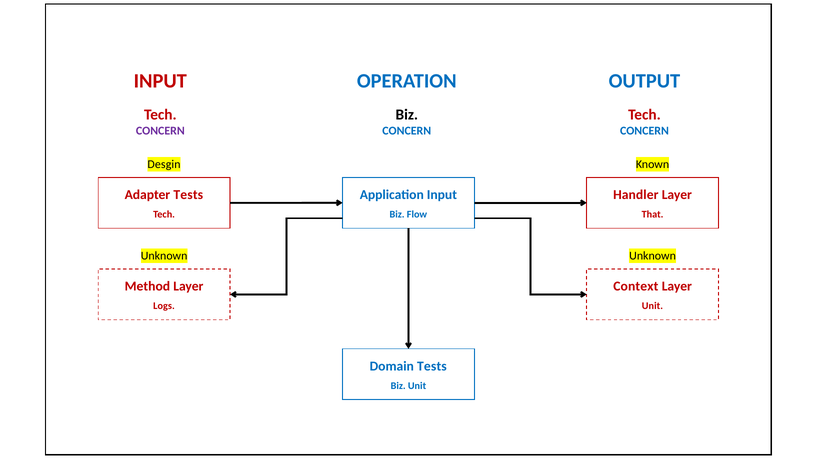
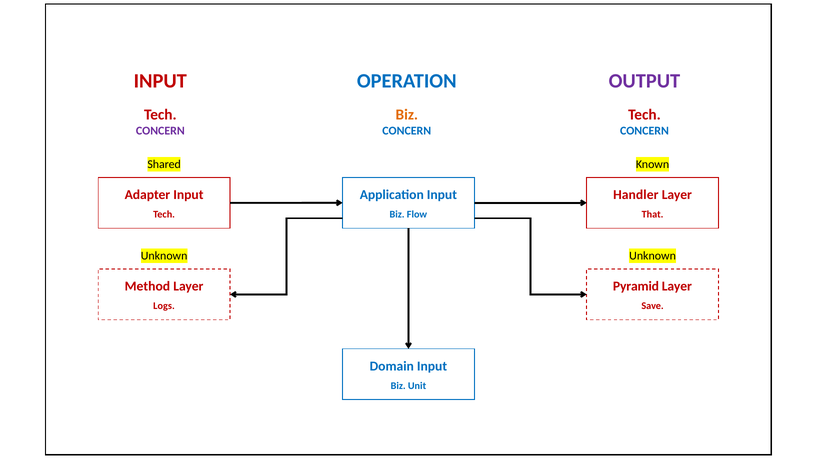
OUTPUT colour: blue -> purple
Biz at (407, 115) colour: black -> orange
Desgin: Desgin -> Shared
Adapter Tests: Tests -> Input
Context: Context -> Pyramid
Unit at (652, 306): Unit -> Save
Domain Tests: Tests -> Input
